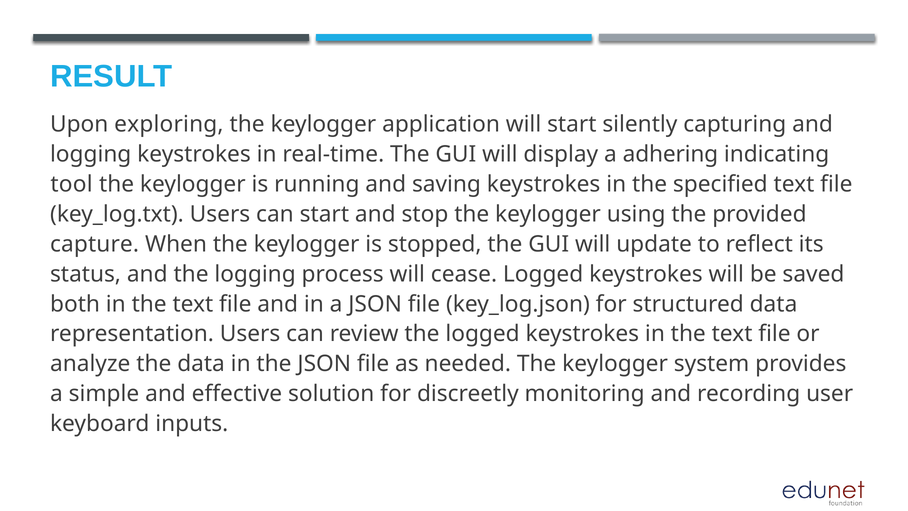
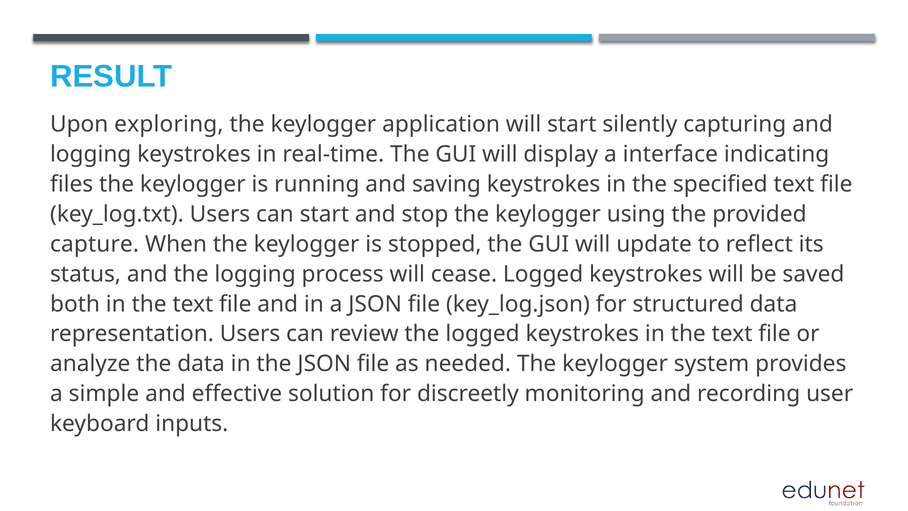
adhering: adhering -> interface
tool: tool -> files
